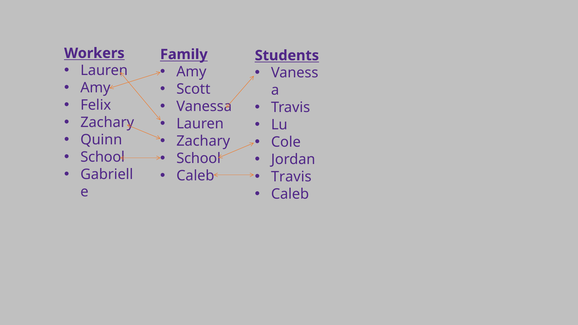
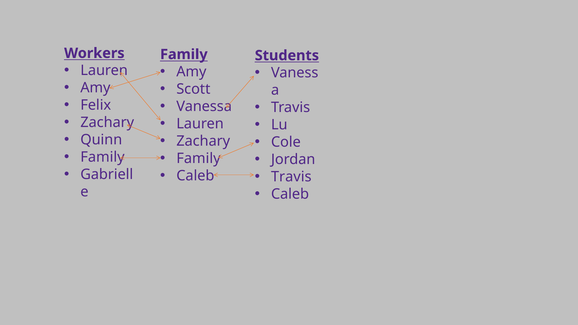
School at (103, 157): School -> Family
School at (199, 158): School -> Family
